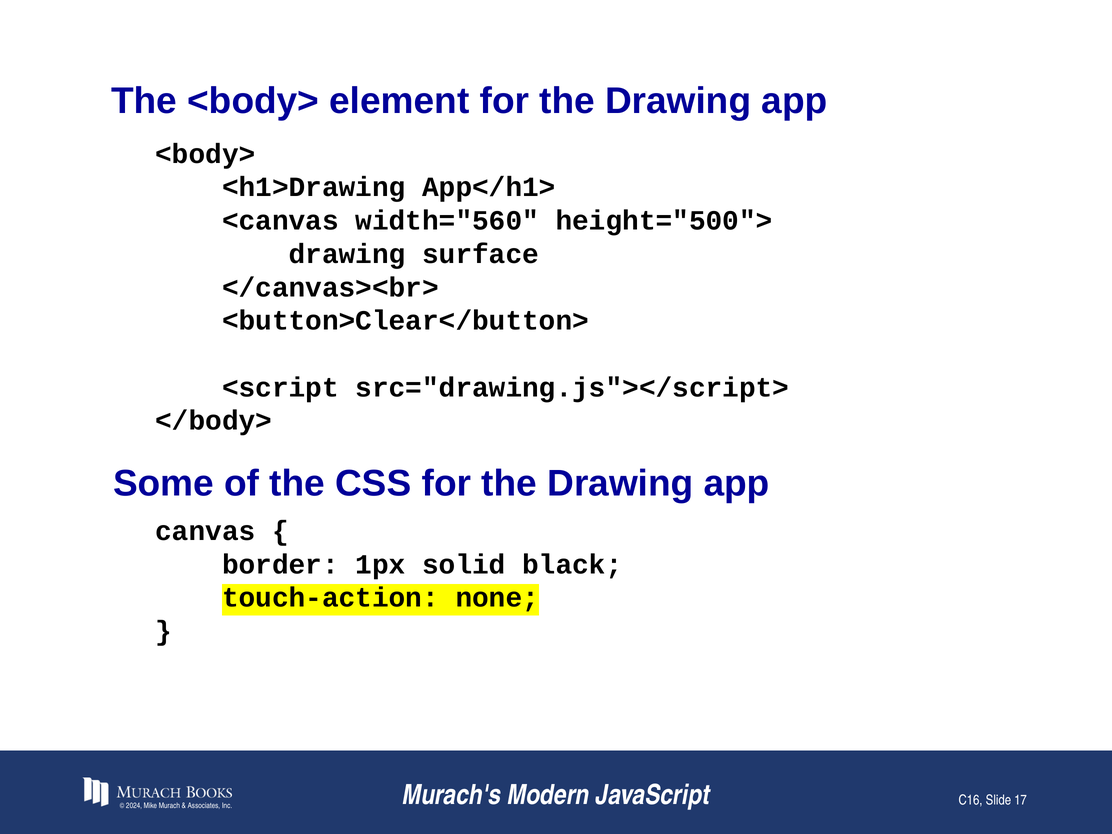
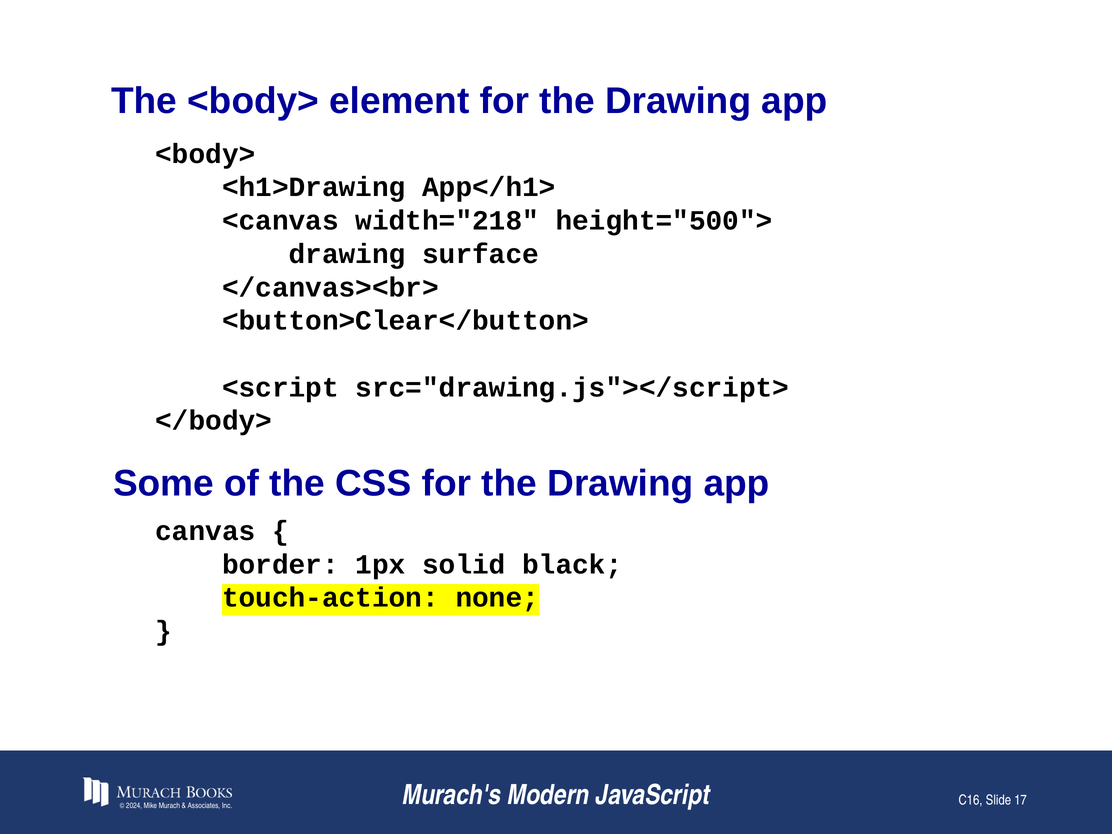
width="560: width="560 -> width="218
